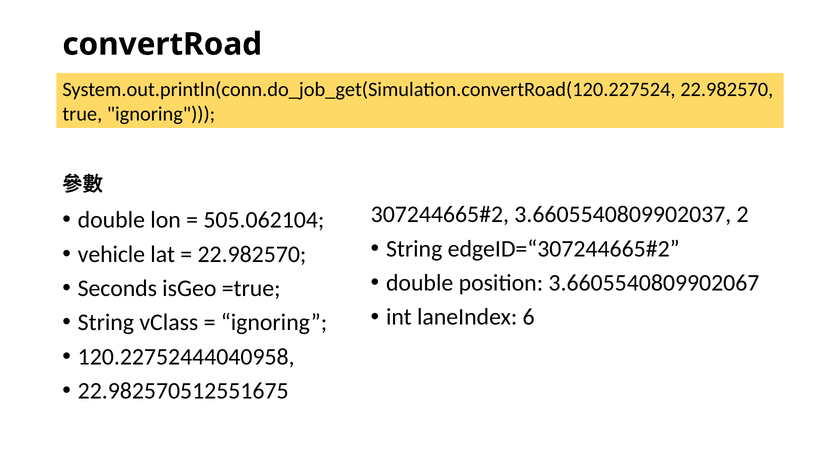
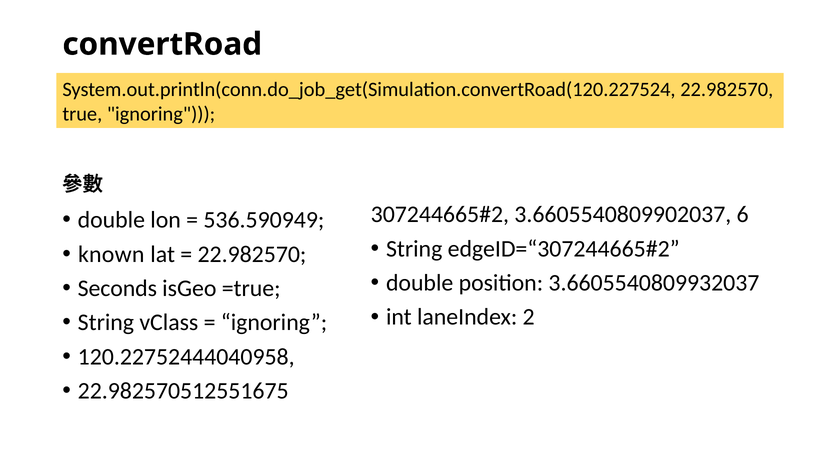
2: 2 -> 6
505.062104: 505.062104 -> 536.590949
vehicle: vehicle -> known
3.6605540809902067: 3.6605540809902067 -> 3.6605540809932037
6: 6 -> 2
